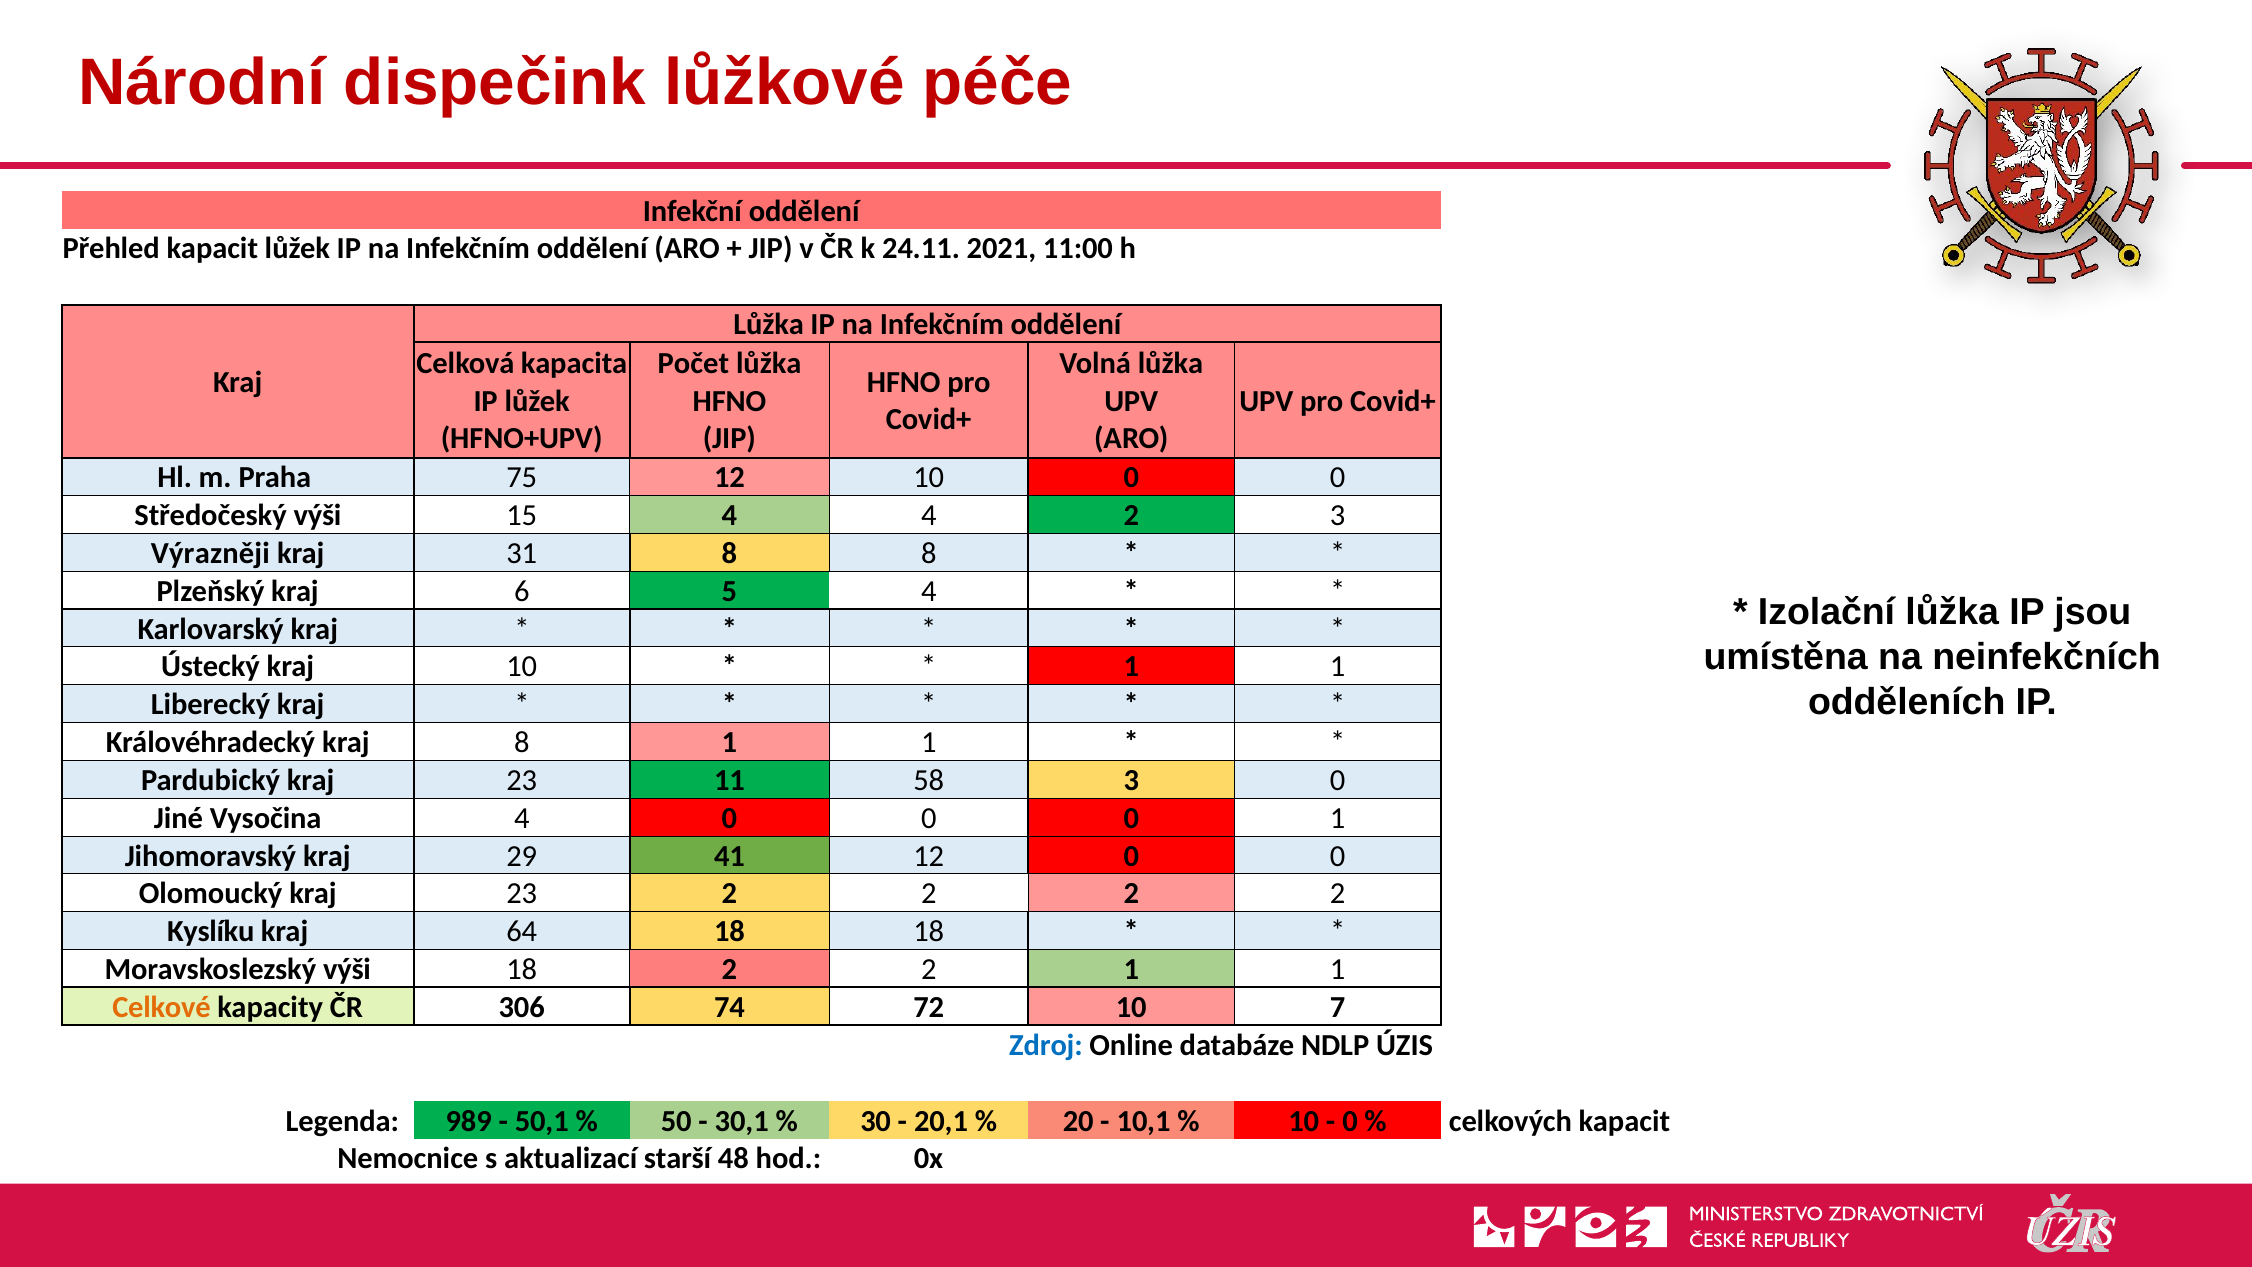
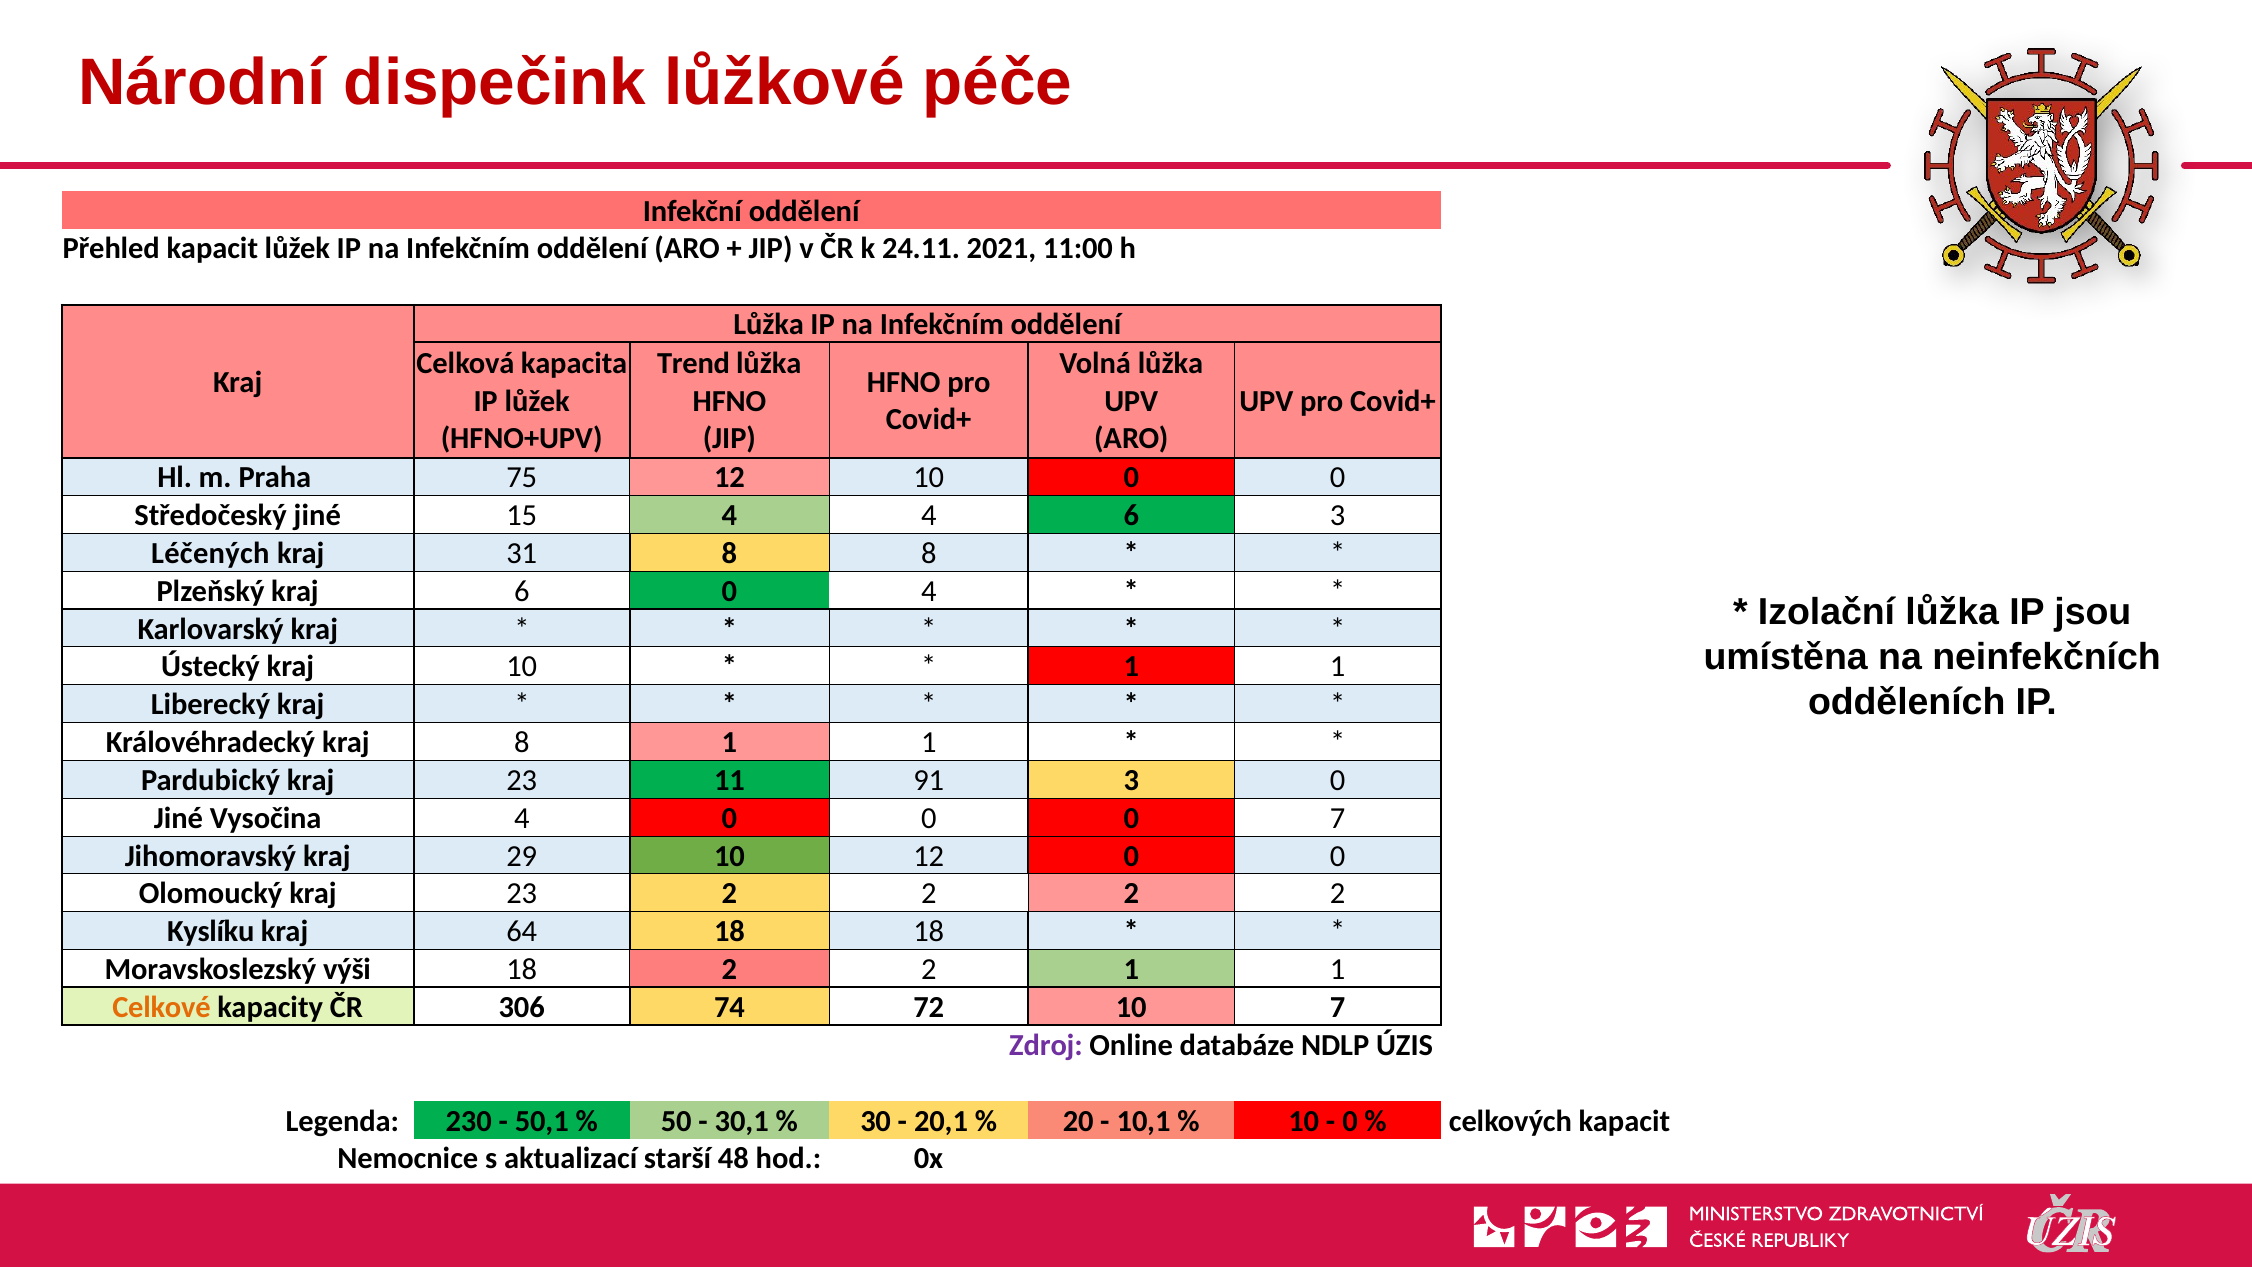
Počet: Počet -> Trend
Středočeský výši: výši -> jiné
4 2: 2 -> 6
Výrazněji: Výrazněji -> Léčených
6 5: 5 -> 0
58: 58 -> 91
0 1: 1 -> 7
29 41: 41 -> 10
Zdroj colour: blue -> purple
989: 989 -> 230
